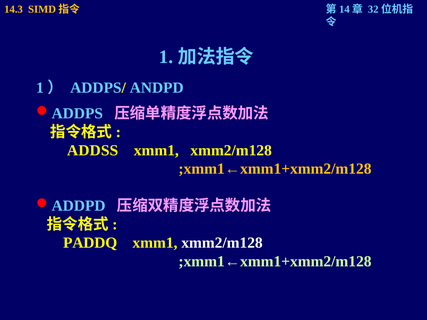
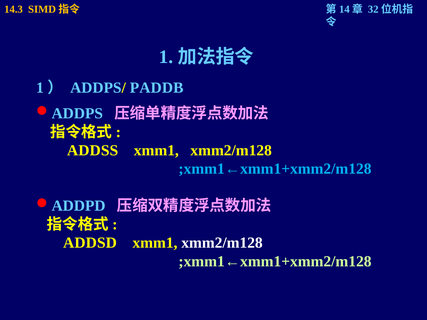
ANDPD: ANDPD -> PADDB
;xmm1←xmm1+xmm2/m128 at (275, 169) colour: yellow -> light blue
PADDQ: PADDQ -> ADDSD
